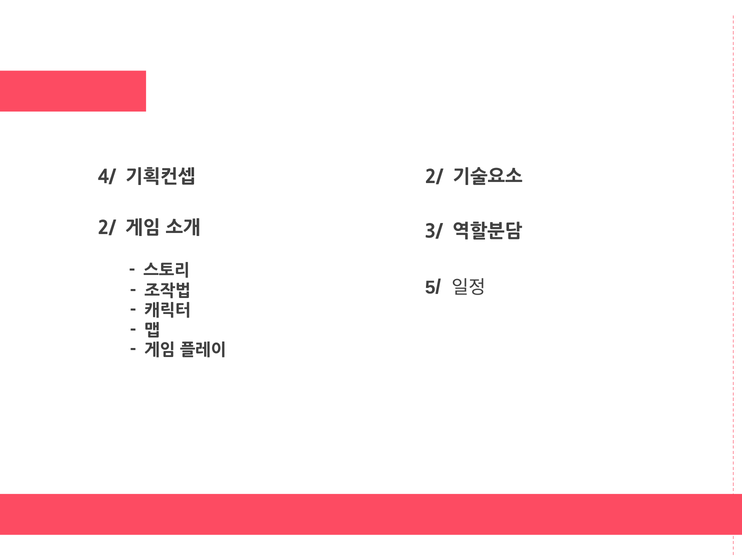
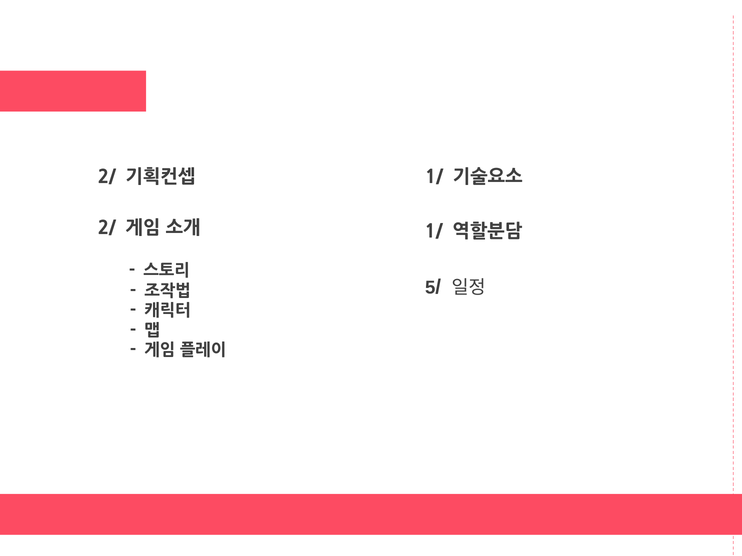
4/ at (107, 177): 4/ -> 2/
2/ at (434, 177): 2/ -> 1/
3/ at (434, 232): 3/ -> 1/
